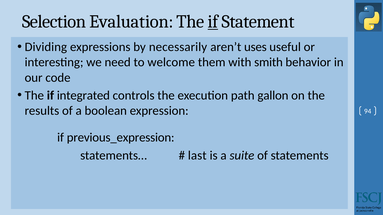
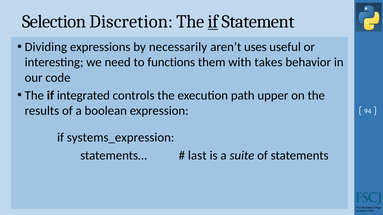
Evaluation: Evaluation -> Discretion
welcome: welcome -> functions
smith: smith -> takes
gallon: gallon -> upper
previous_expression: previous_expression -> systems_expression
